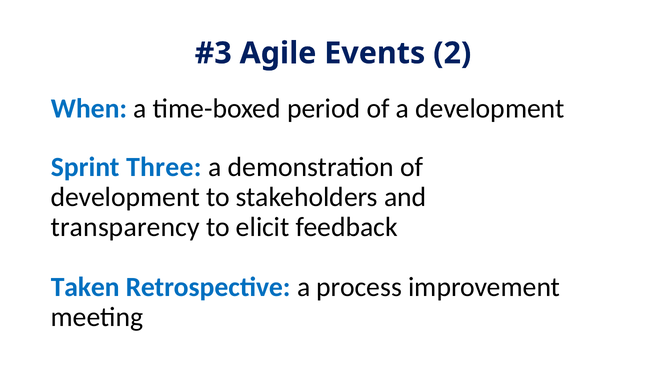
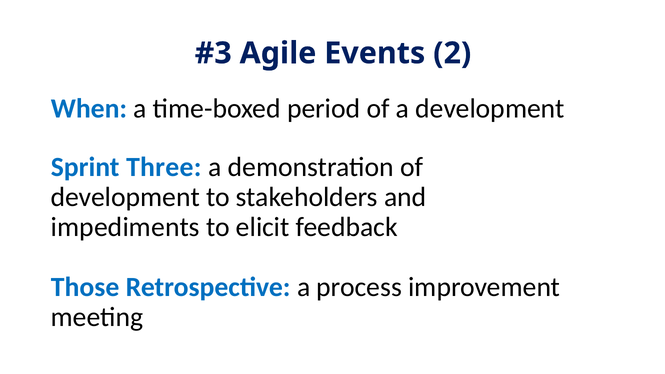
transparency: transparency -> impediments
Taken: Taken -> Those
